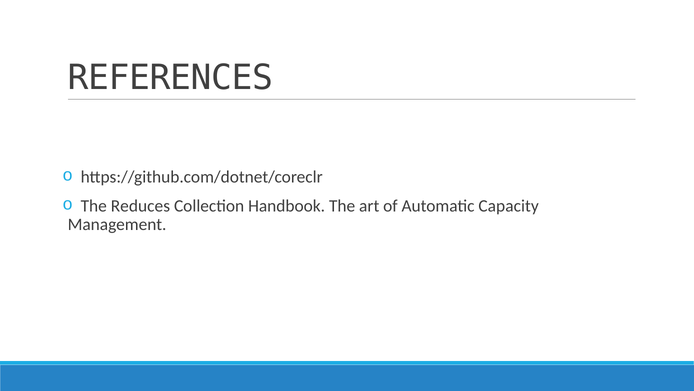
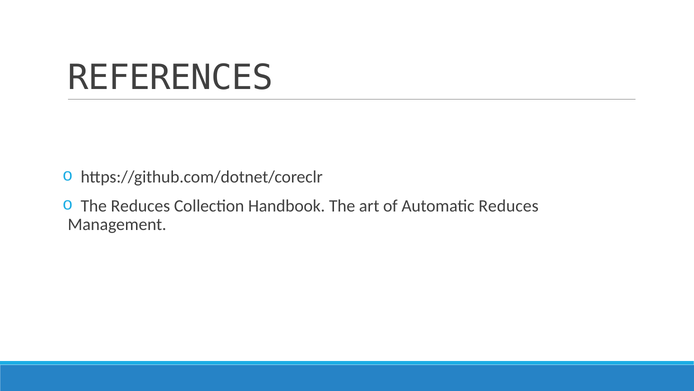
Automatic Capacity: Capacity -> Reduces
